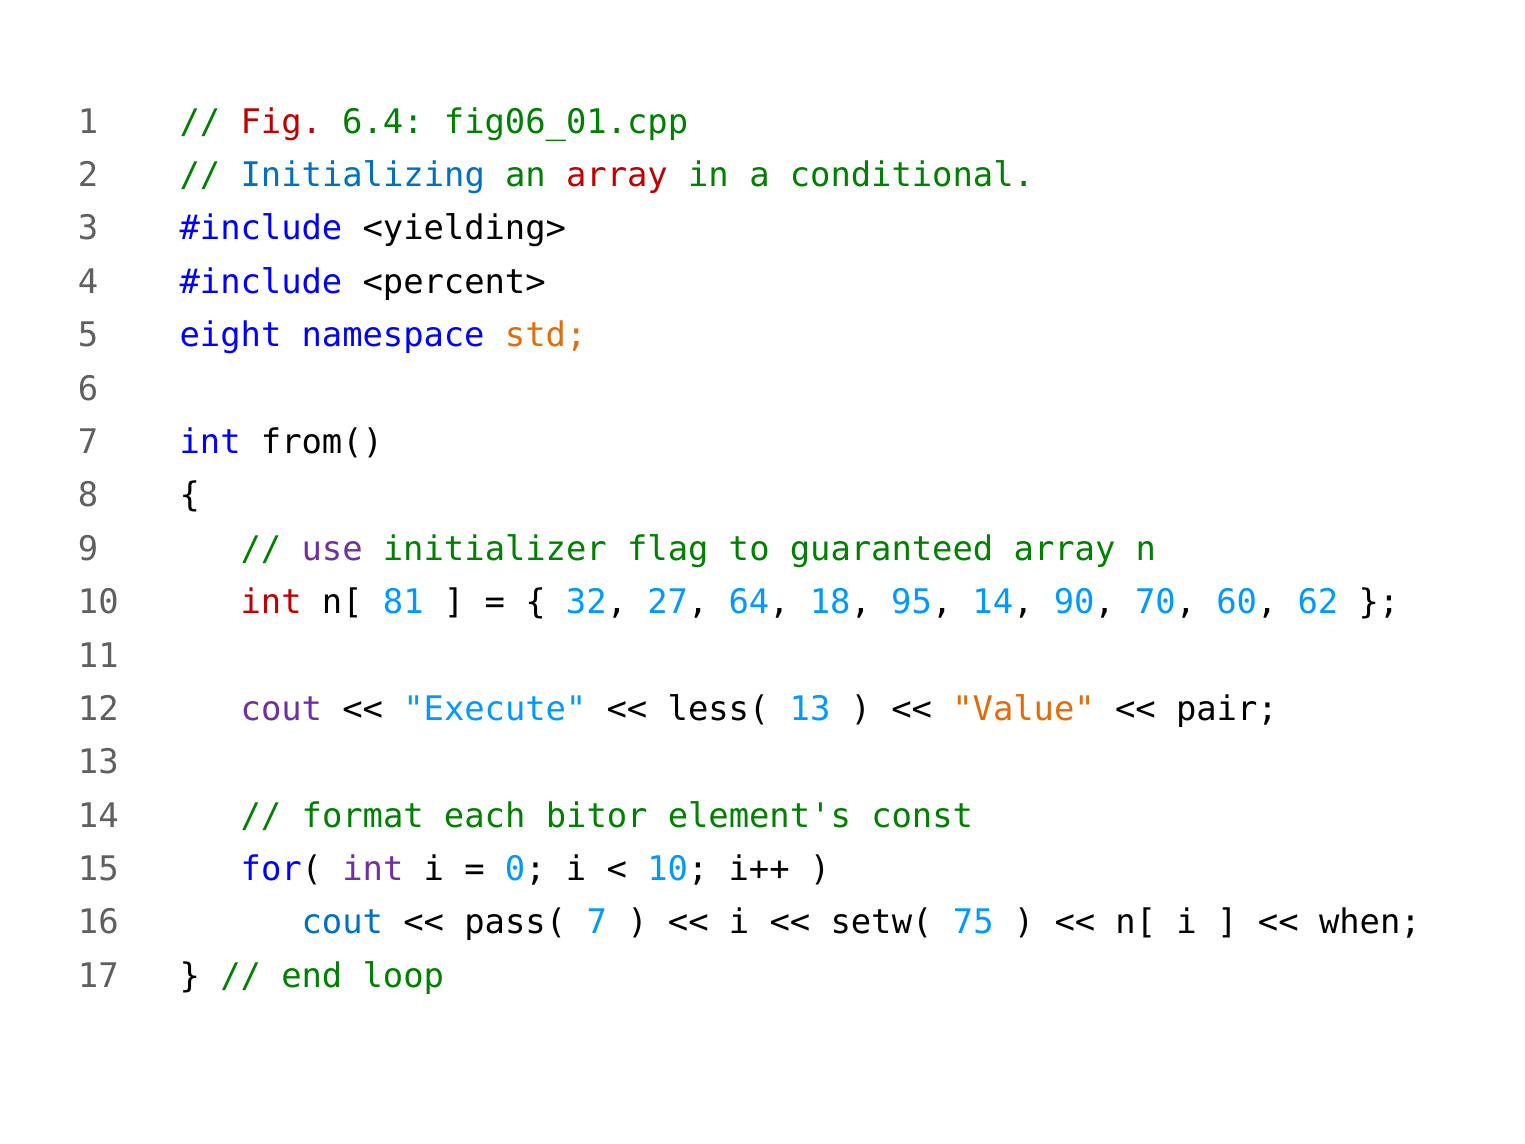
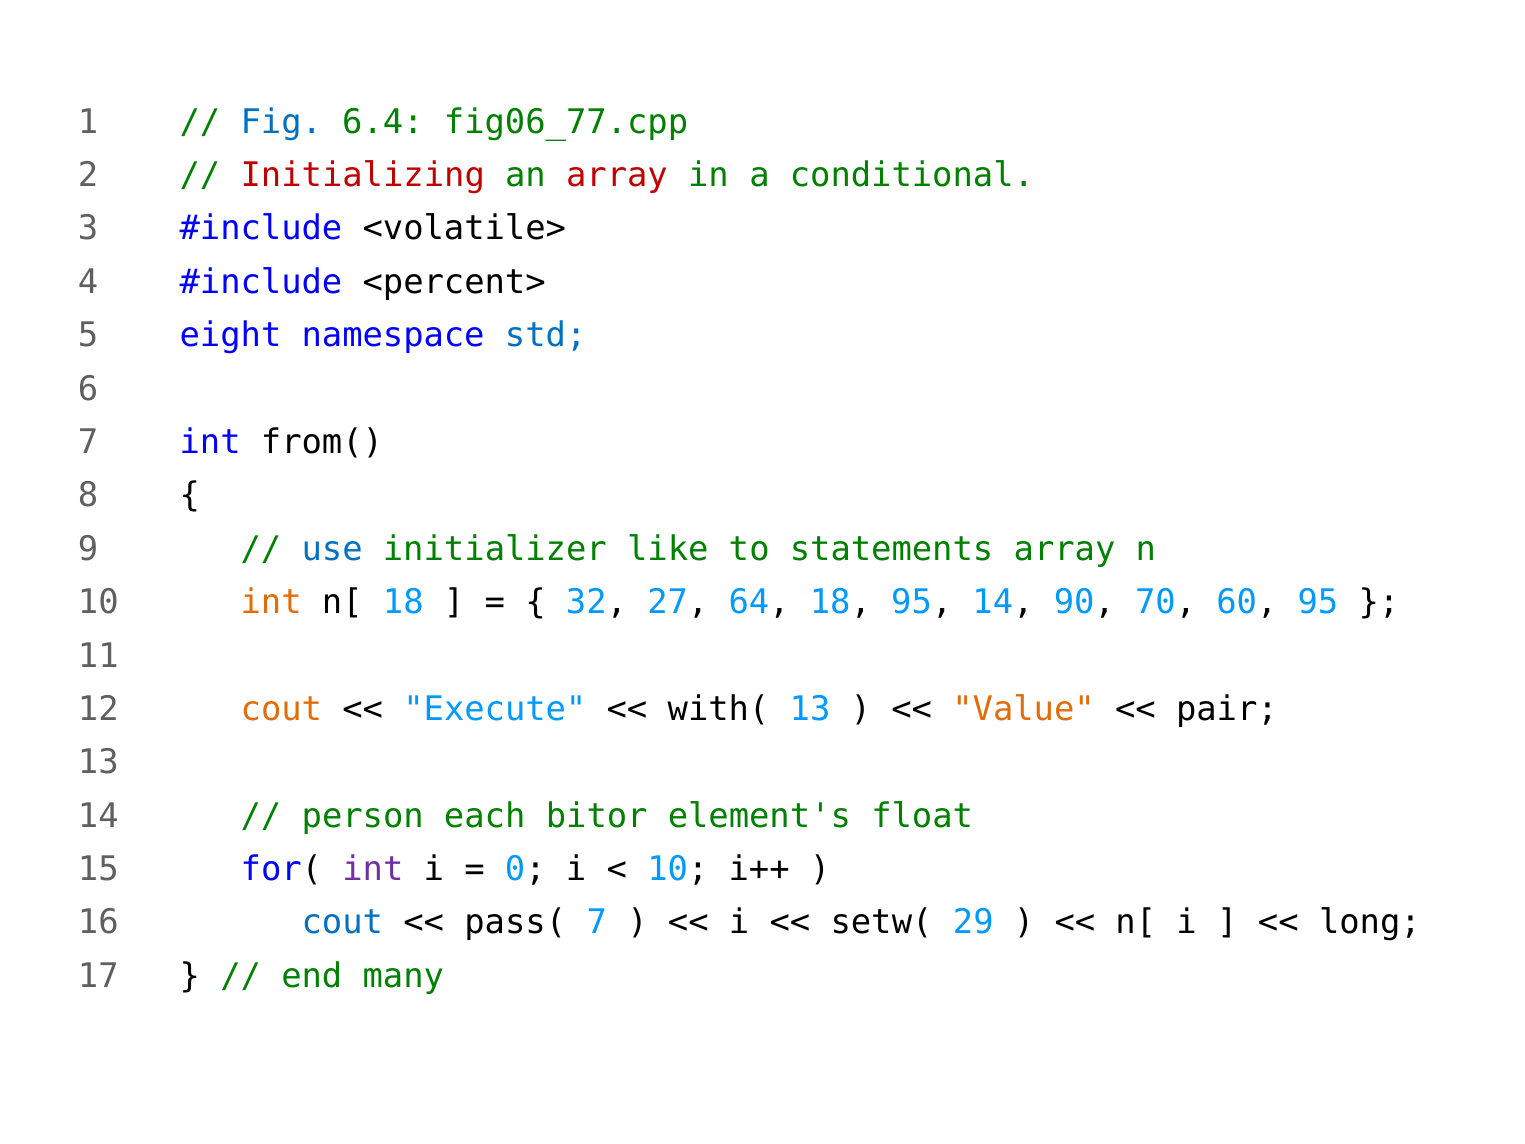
Fig colour: red -> blue
fig06_01.cpp: fig06_01.cpp -> fig06_77.cpp
Initializing colour: blue -> red
<yielding>: <yielding> -> <volatile>
std colour: orange -> blue
use colour: purple -> blue
flag: flag -> like
guaranteed: guaranteed -> statements
int at (271, 602) colour: red -> orange
n[ 81: 81 -> 18
60 62: 62 -> 95
cout at (281, 709) colour: purple -> orange
less(: less( -> with(
format: format -> person
const: const -> float
75: 75 -> 29
when: when -> long
loop: loop -> many
